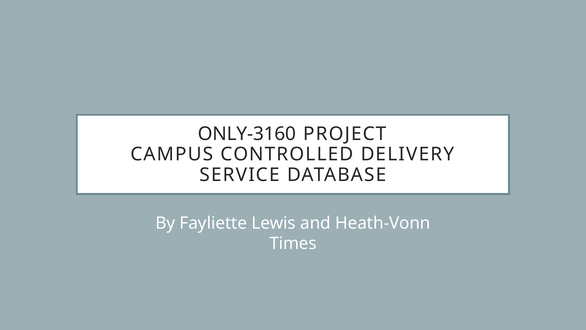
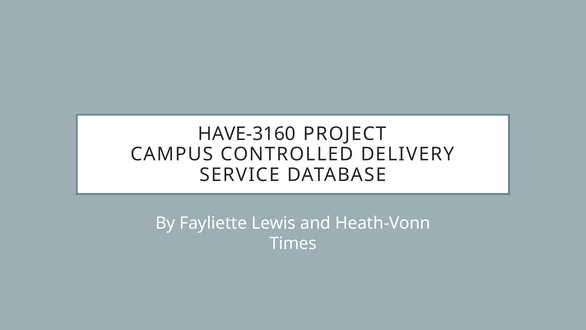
ONLY-3160: ONLY-3160 -> HAVE-3160
